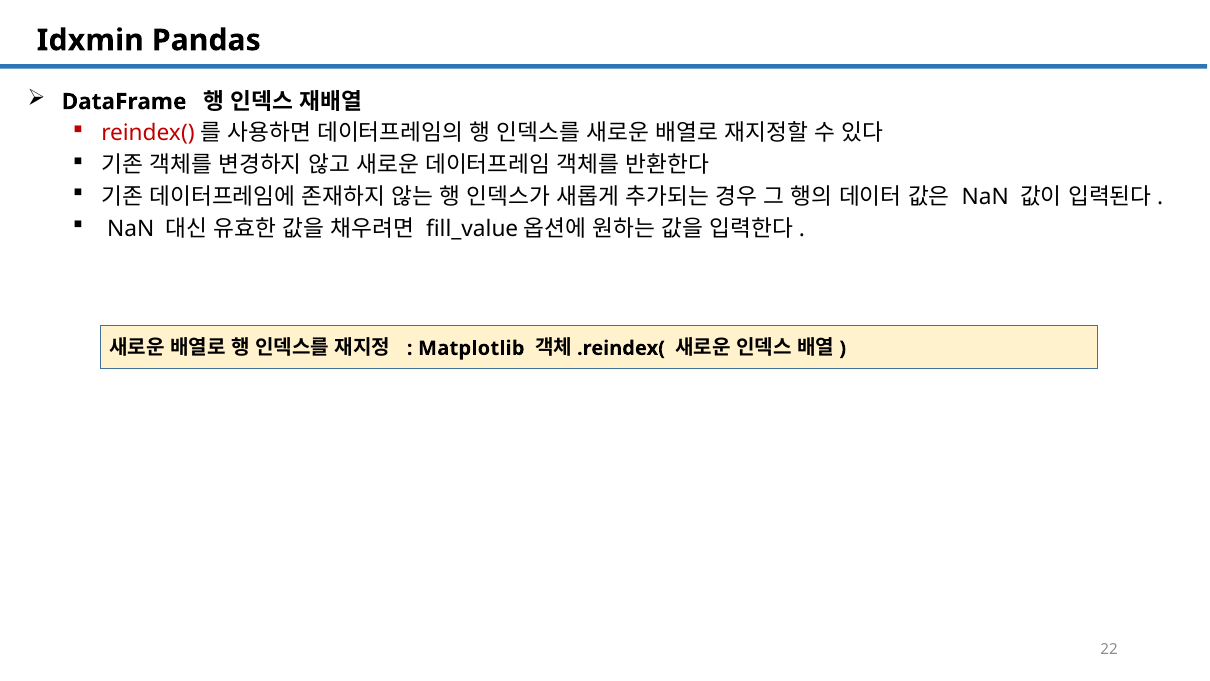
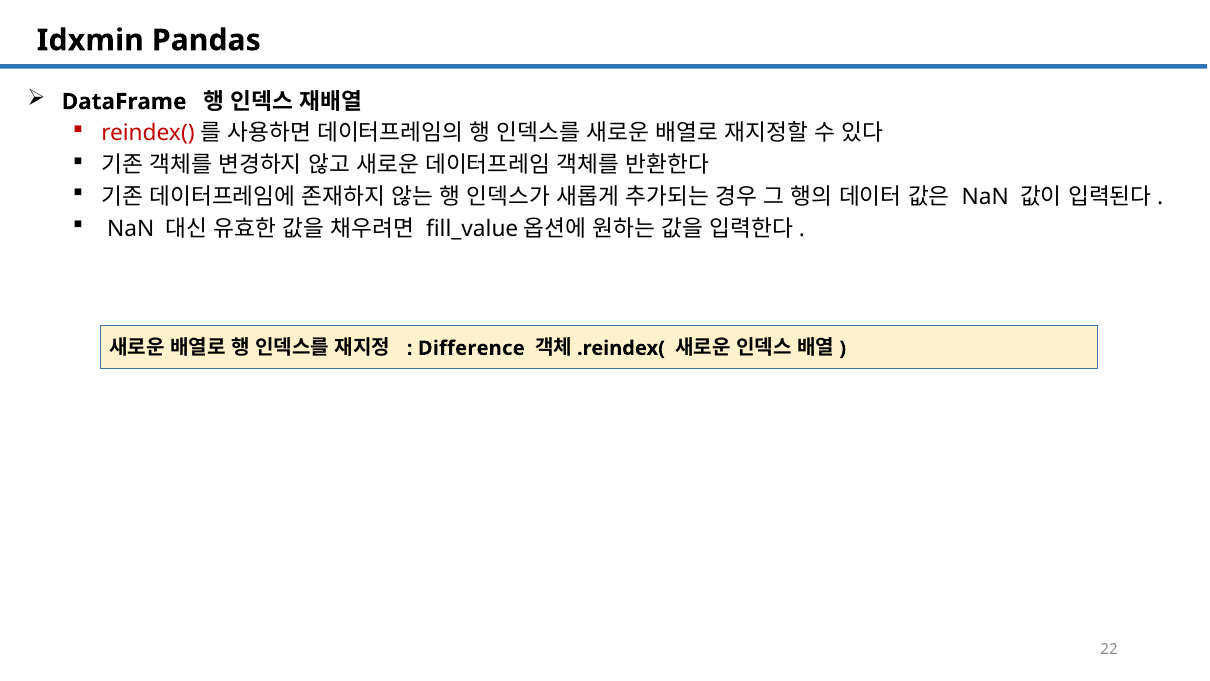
Matplotlib: Matplotlib -> Difference
